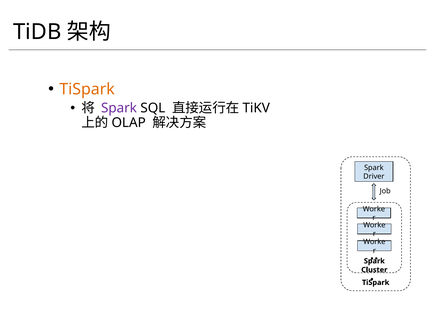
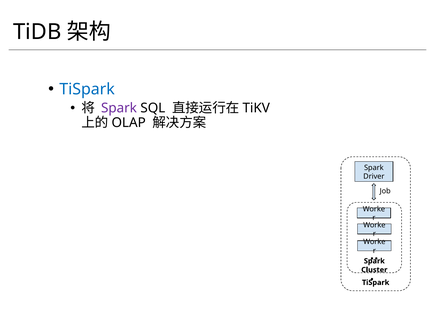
TiSpark at (87, 89) colour: orange -> blue
